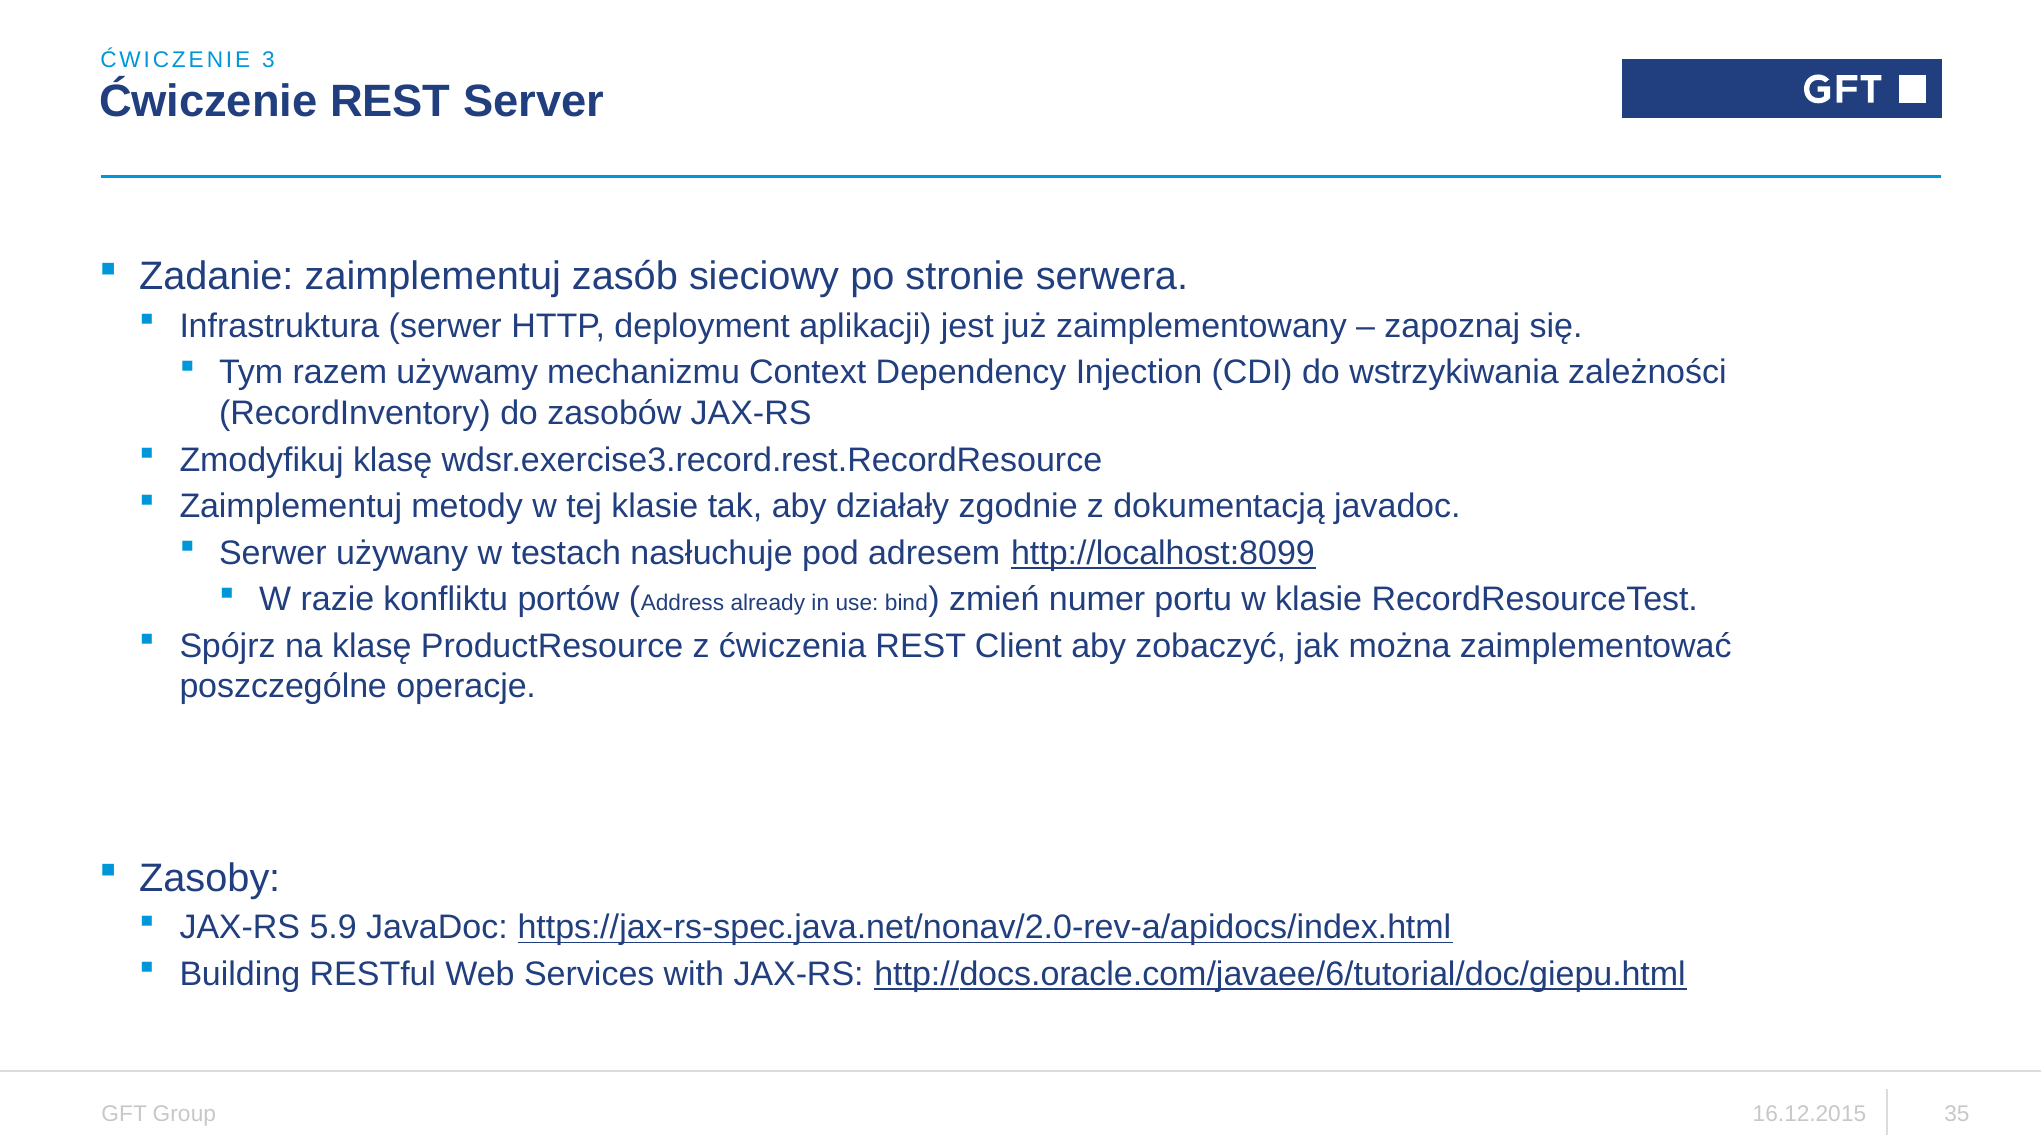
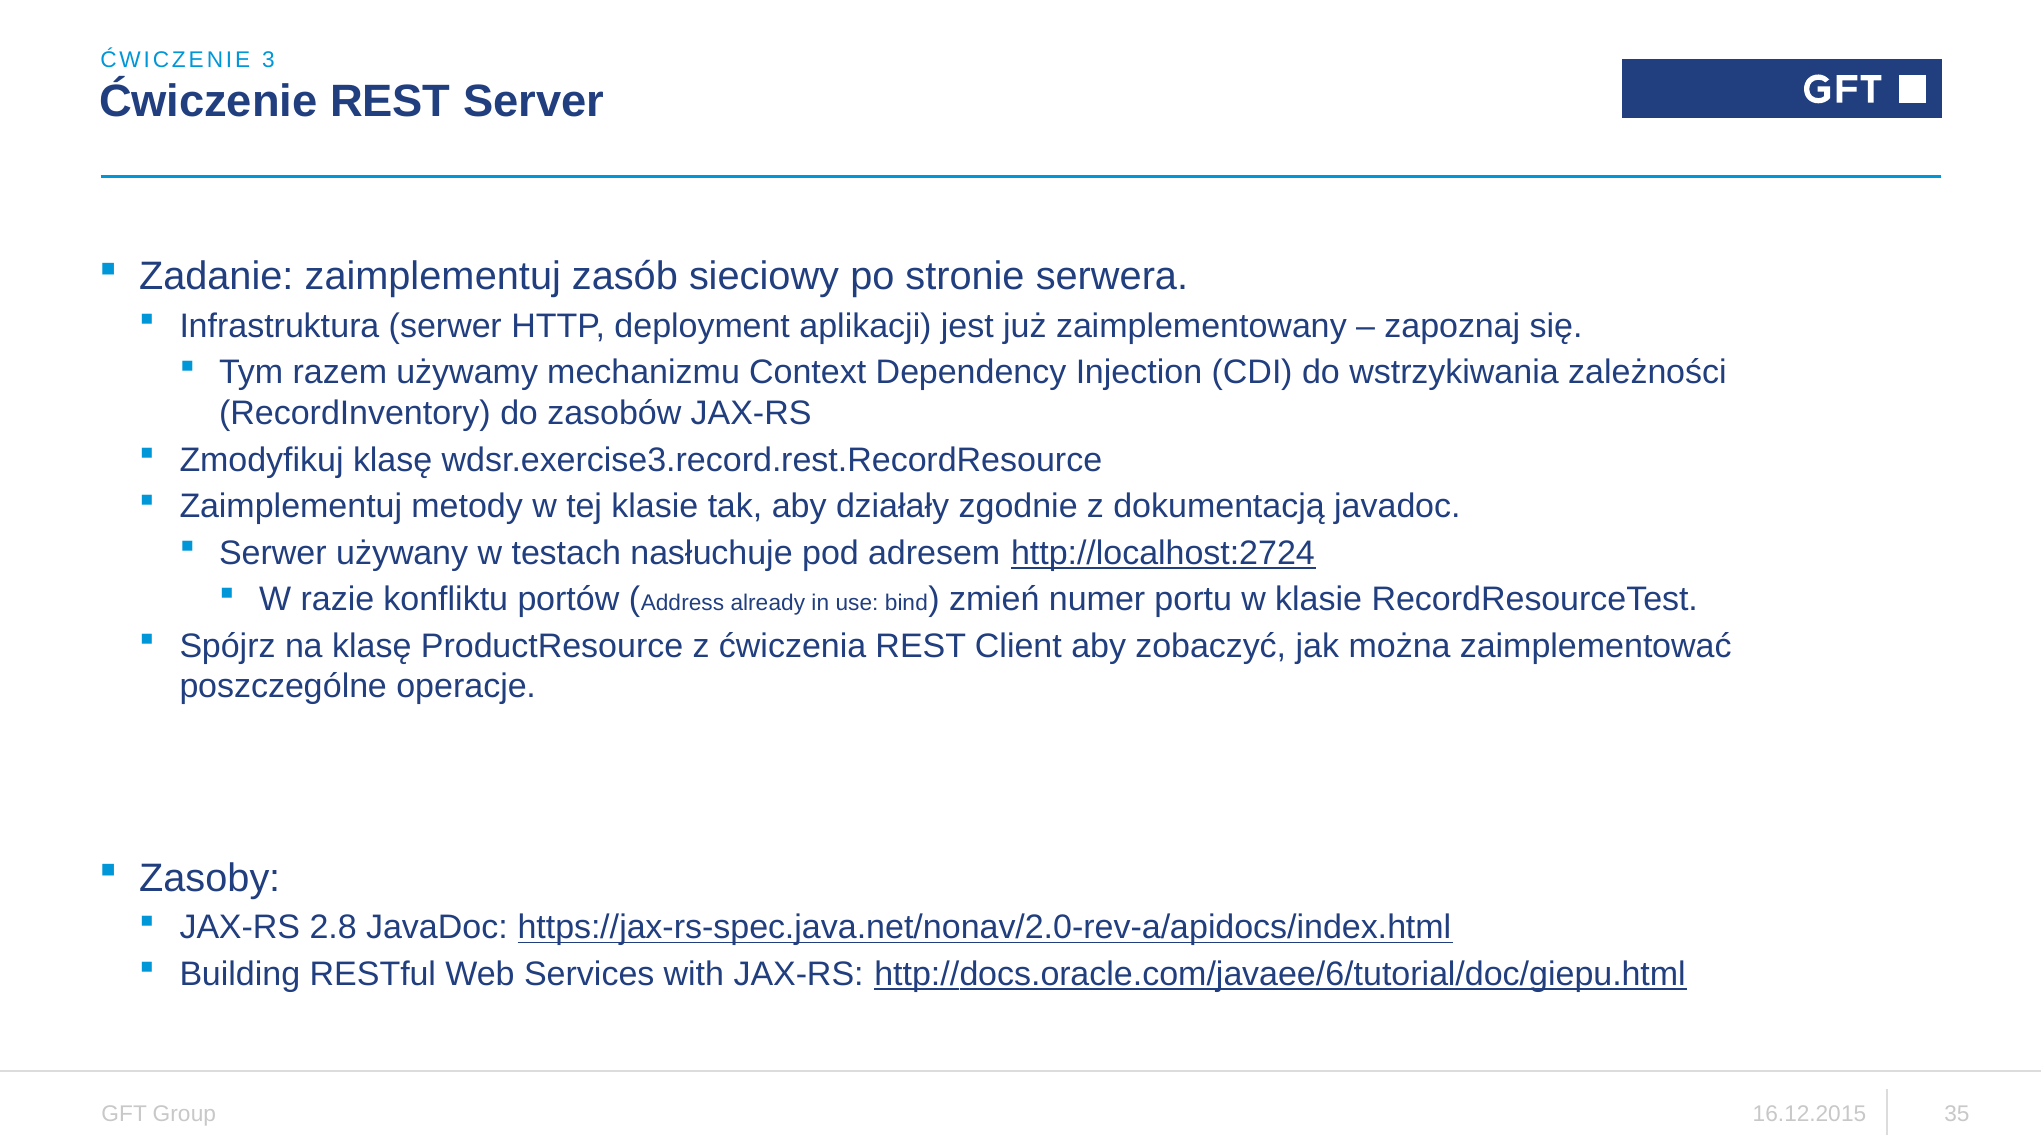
http://localhost:8099: http://localhost:8099 -> http://localhost:2724
5.9: 5.9 -> 2.8
